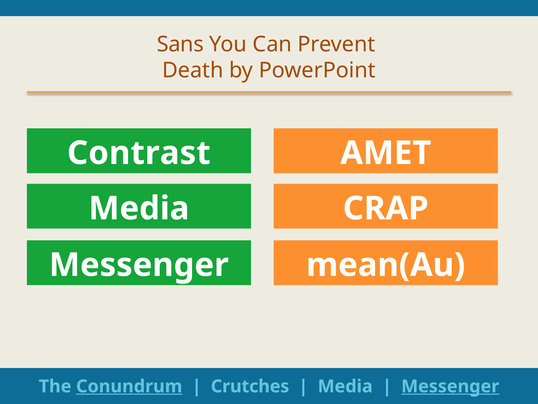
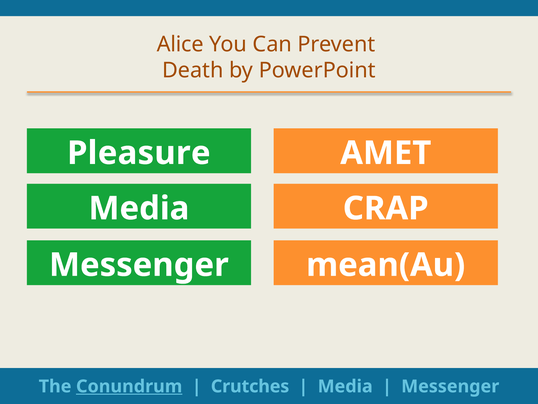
Sans: Sans -> Alice
Contrast: Contrast -> Pleasure
Messenger at (450, 386) underline: present -> none
